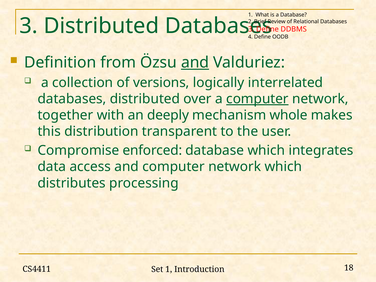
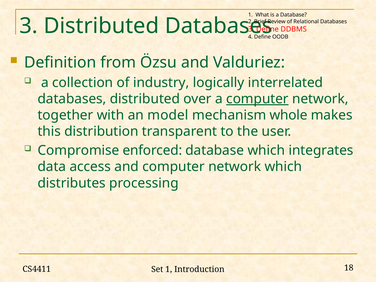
and at (195, 63) underline: present -> none
versions: versions -> industry
deeply: deeply -> model
